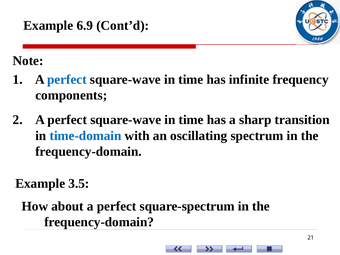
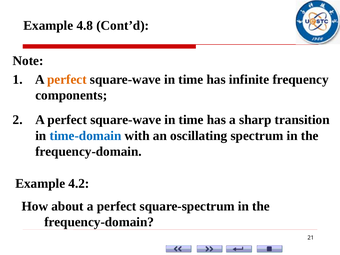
6.9: 6.9 -> 4.8
perfect at (67, 79) colour: blue -> orange
3.5: 3.5 -> 4.2
